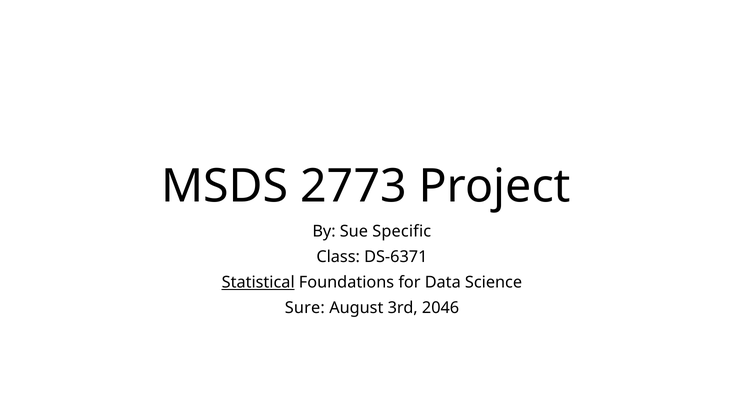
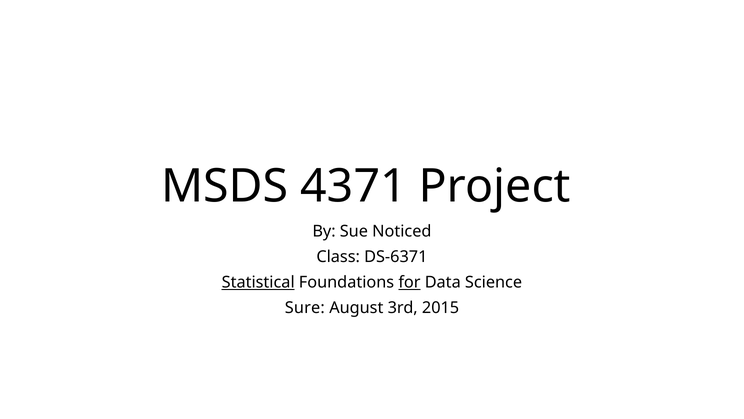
2773: 2773 -> 4371
Specific: Specific -> Noticed
for underline: none -> present
2046: 2046 -> 2015
